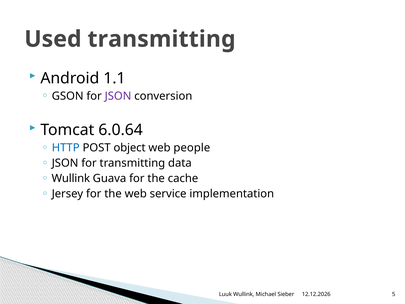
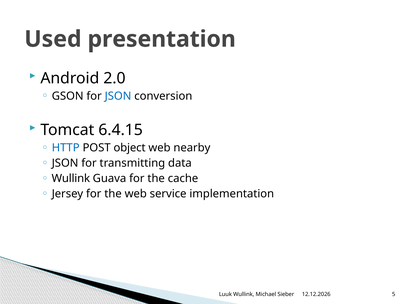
Used transmitting: transmitting -> presentation
1.1: 1.1 -> 2.0
JSON at (118, 96) colour: purple -> blue
6.0.64: 6.0.64 -> 6.4.15
people: people -> nearby
